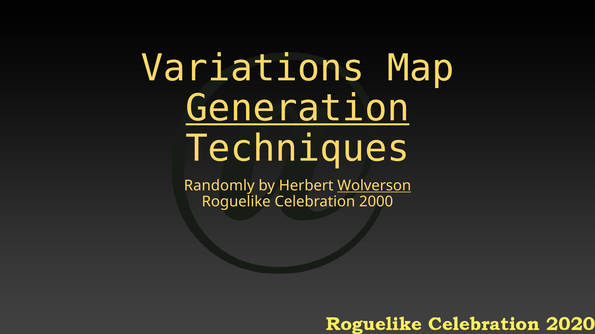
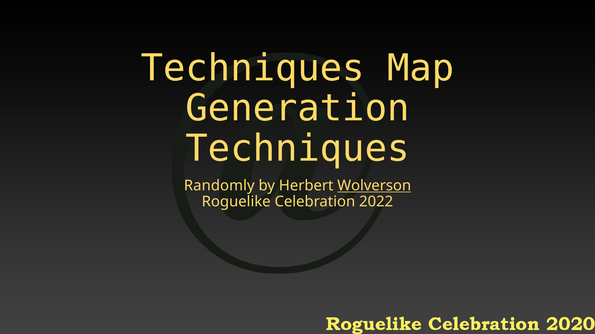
Variations at (253, 68): Variations -> Techniques
Generation underline: present -> none
2000: 2000 -> 2022
